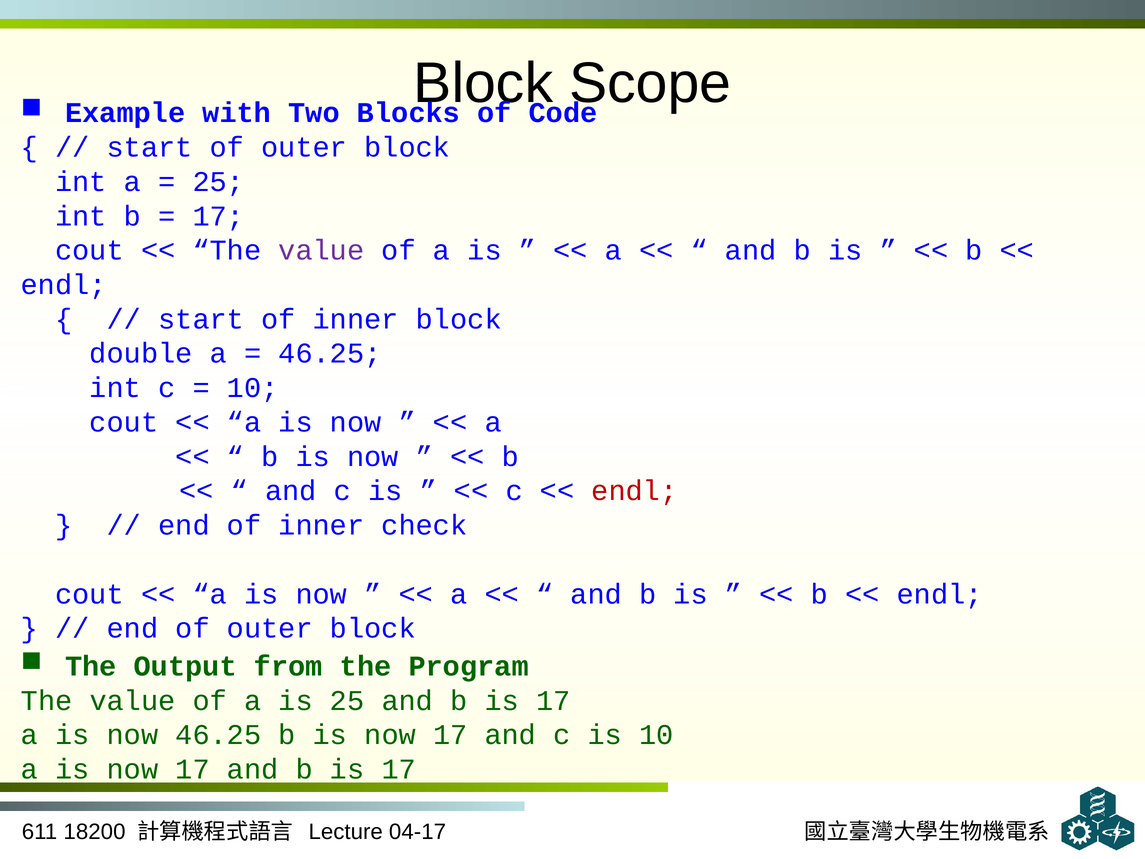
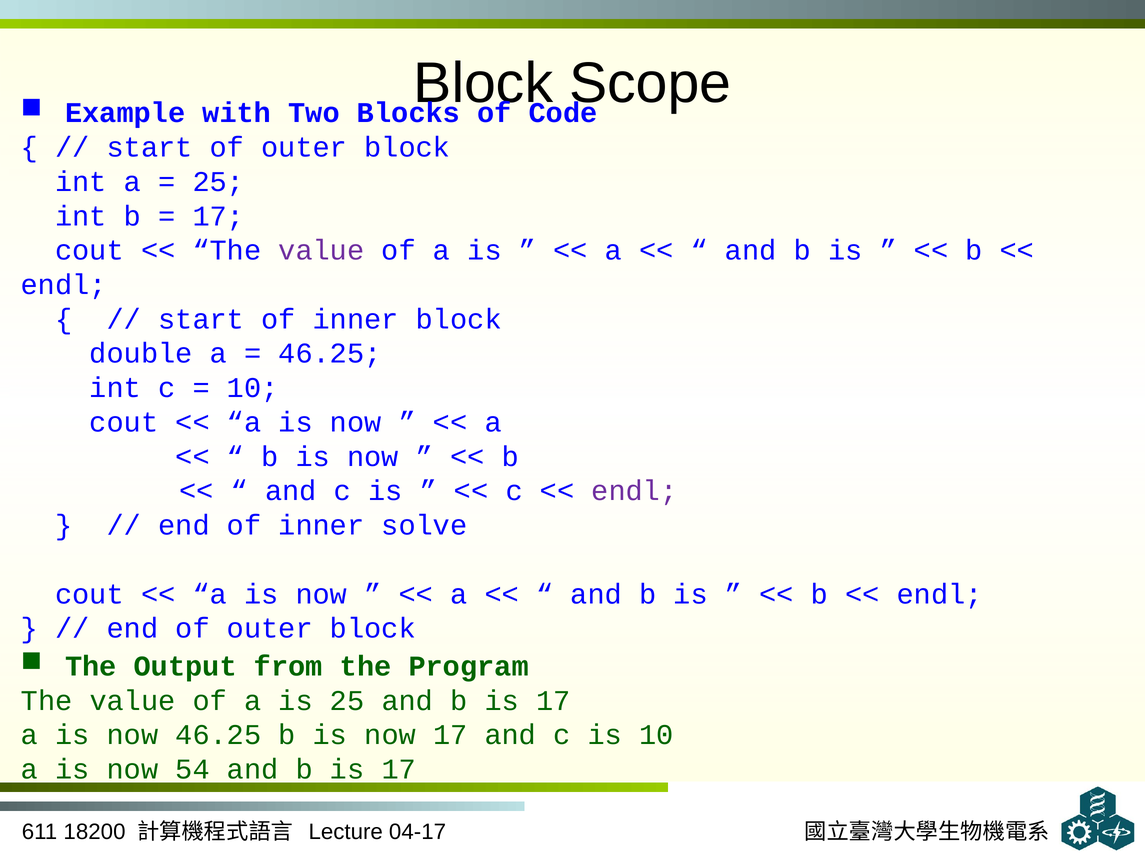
endl at (634, 491) colour: red -> purple
check: check -> solve
a is now 17: 17 -> 54
